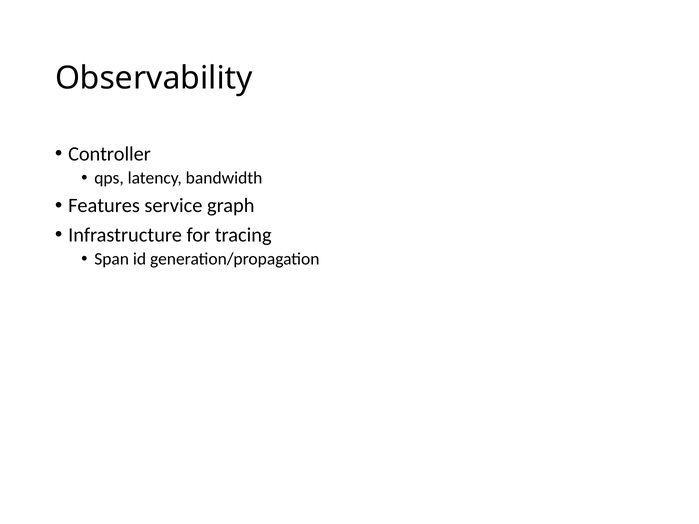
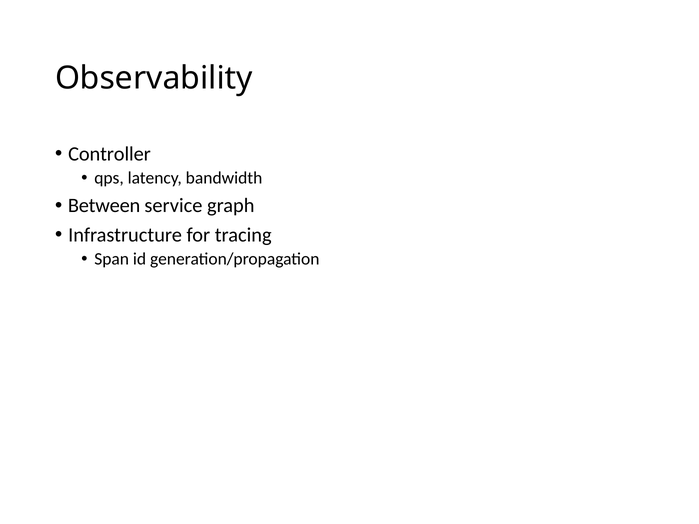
Features: Features -> Between
